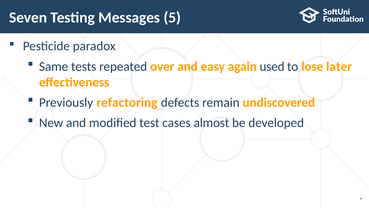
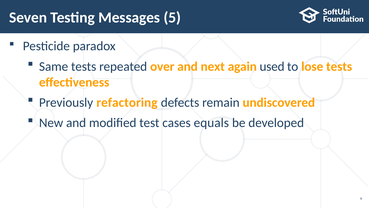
easy: easy -> next
lose later: later -> tests
almost: almost -> equals
